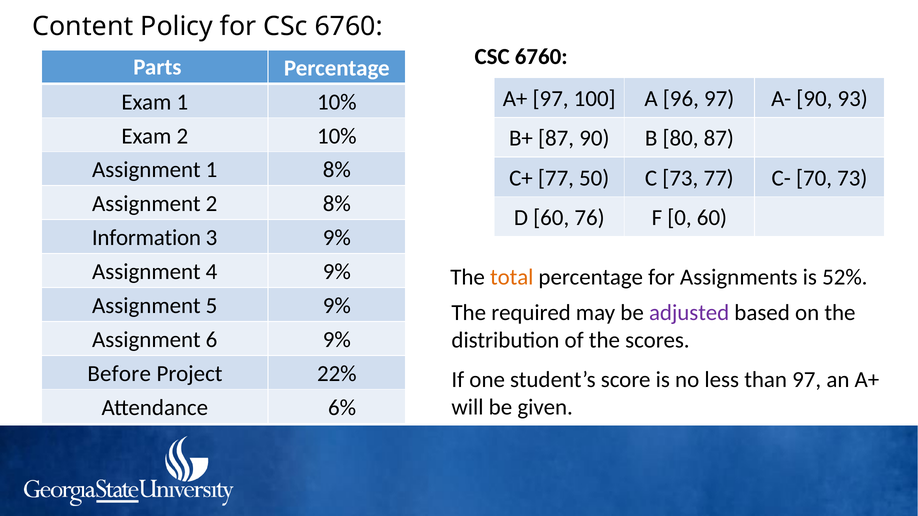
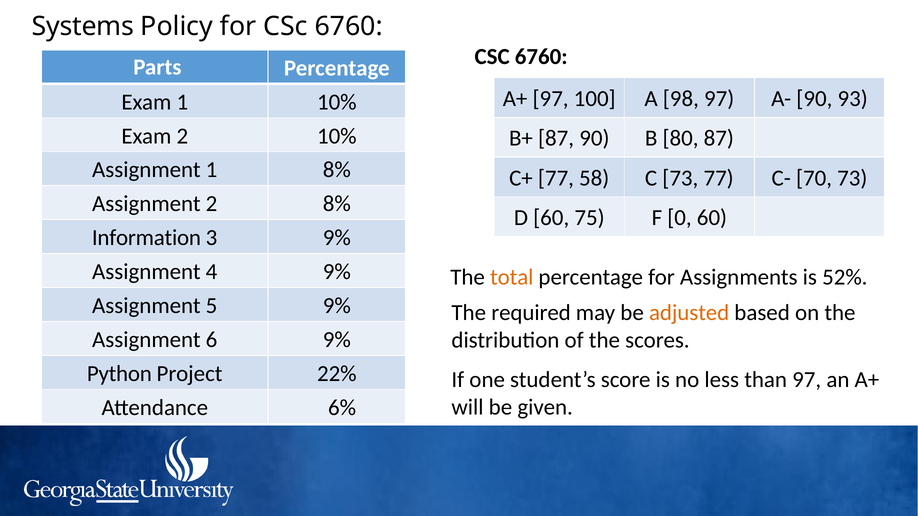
Content: Content -> Systems
96: 96 -> 98
50: 50 -> 58
76: 76 -> 75
adjusted colour: purple -> orange
Before: Before -> Python
